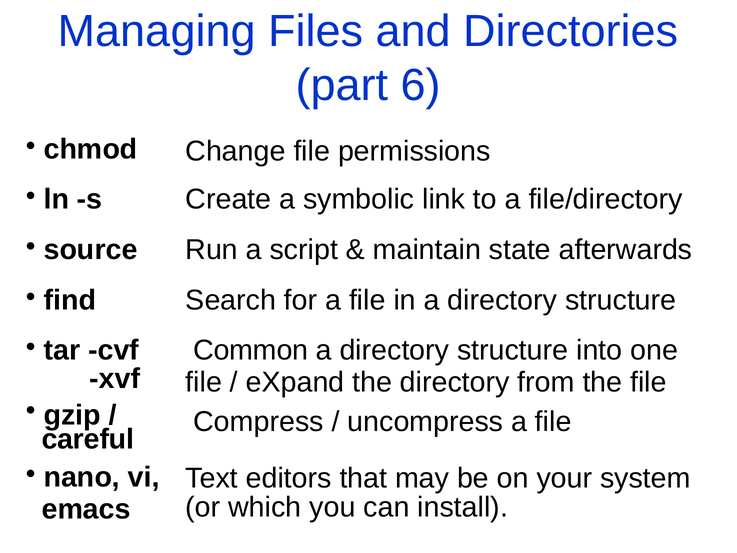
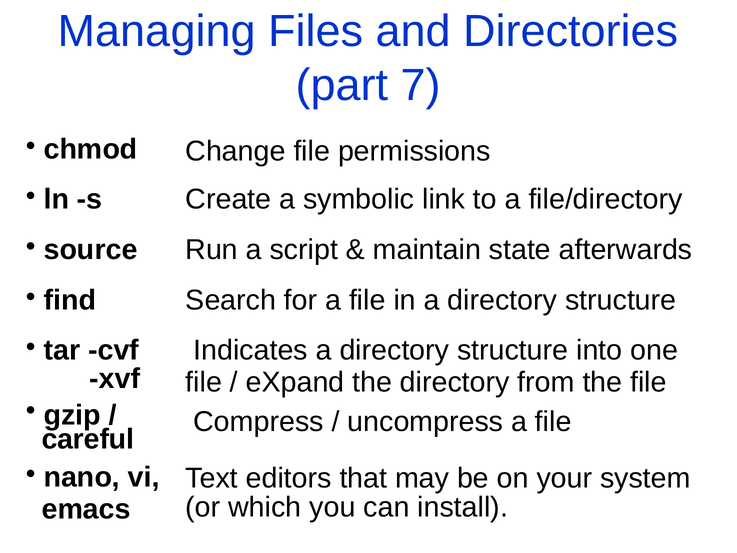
6: 6 -> 7
Common: Common -> Indicates
